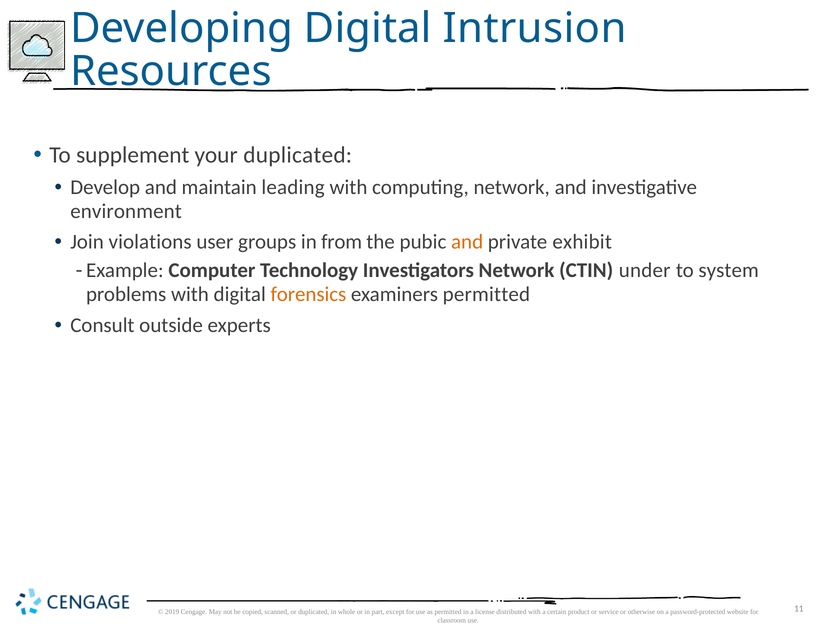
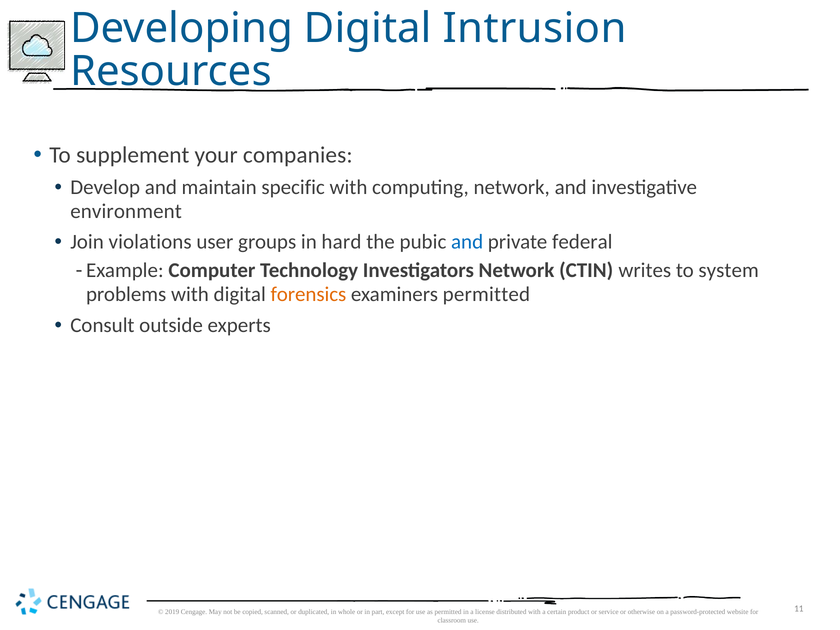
your duplicated: duplicated -> companies
leading: leading -> specific
from: from -> hard
and at (467, 242) colour: orange -> blue
exhibit: exhibit -> federal
under: under -> writes
